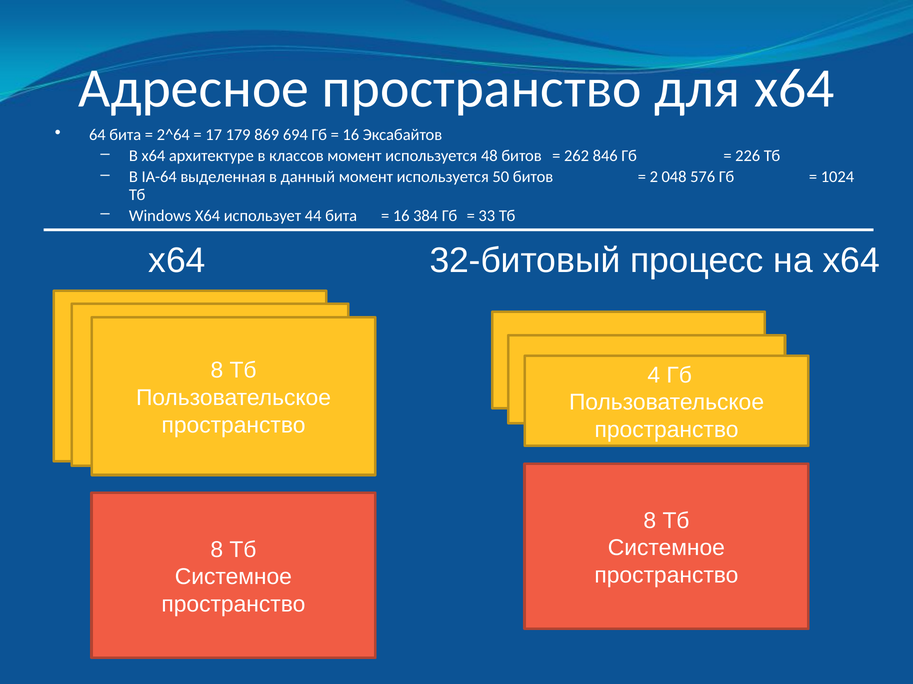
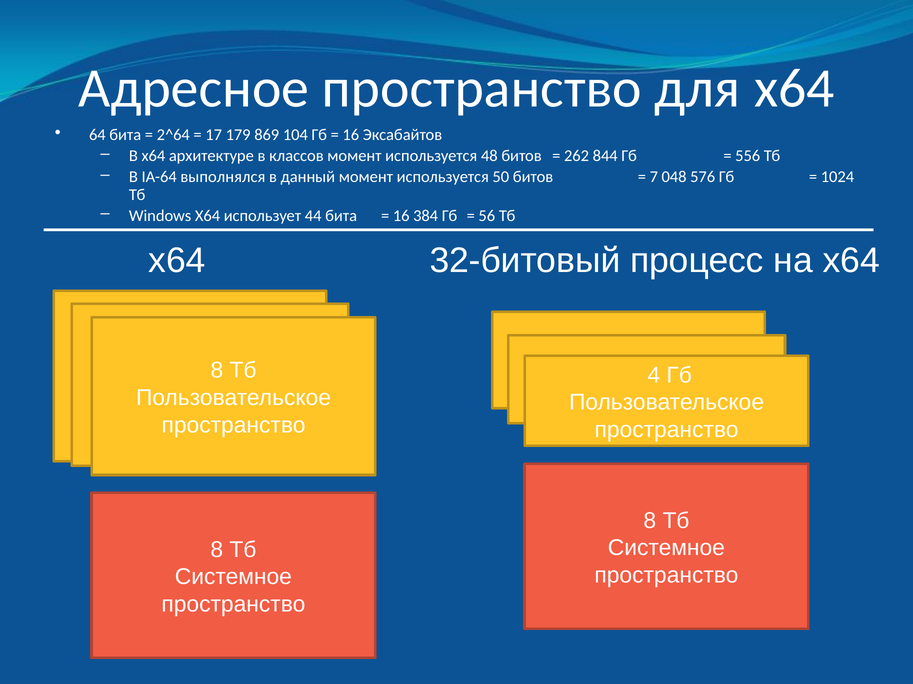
694: 694 -> 104
846: 846 -> 844
226: 226 -> 556
выделенная: выделенная -> выполнялся
2: 2 -> 7
33: 33 -> 56
